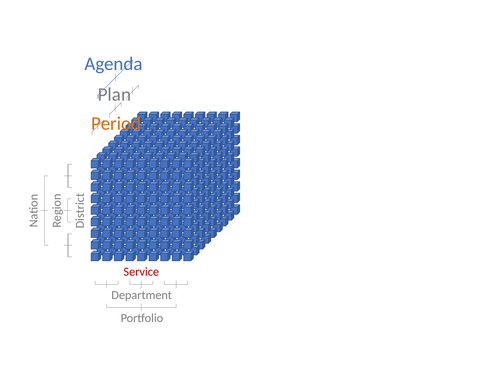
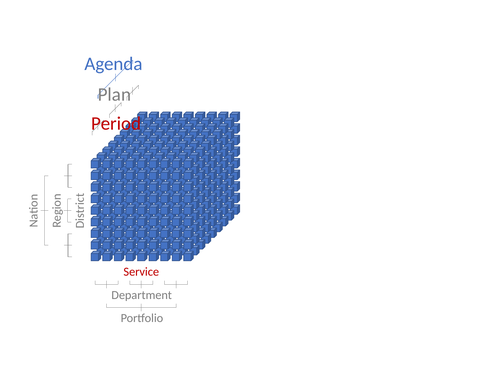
Period colour: orange -> red
